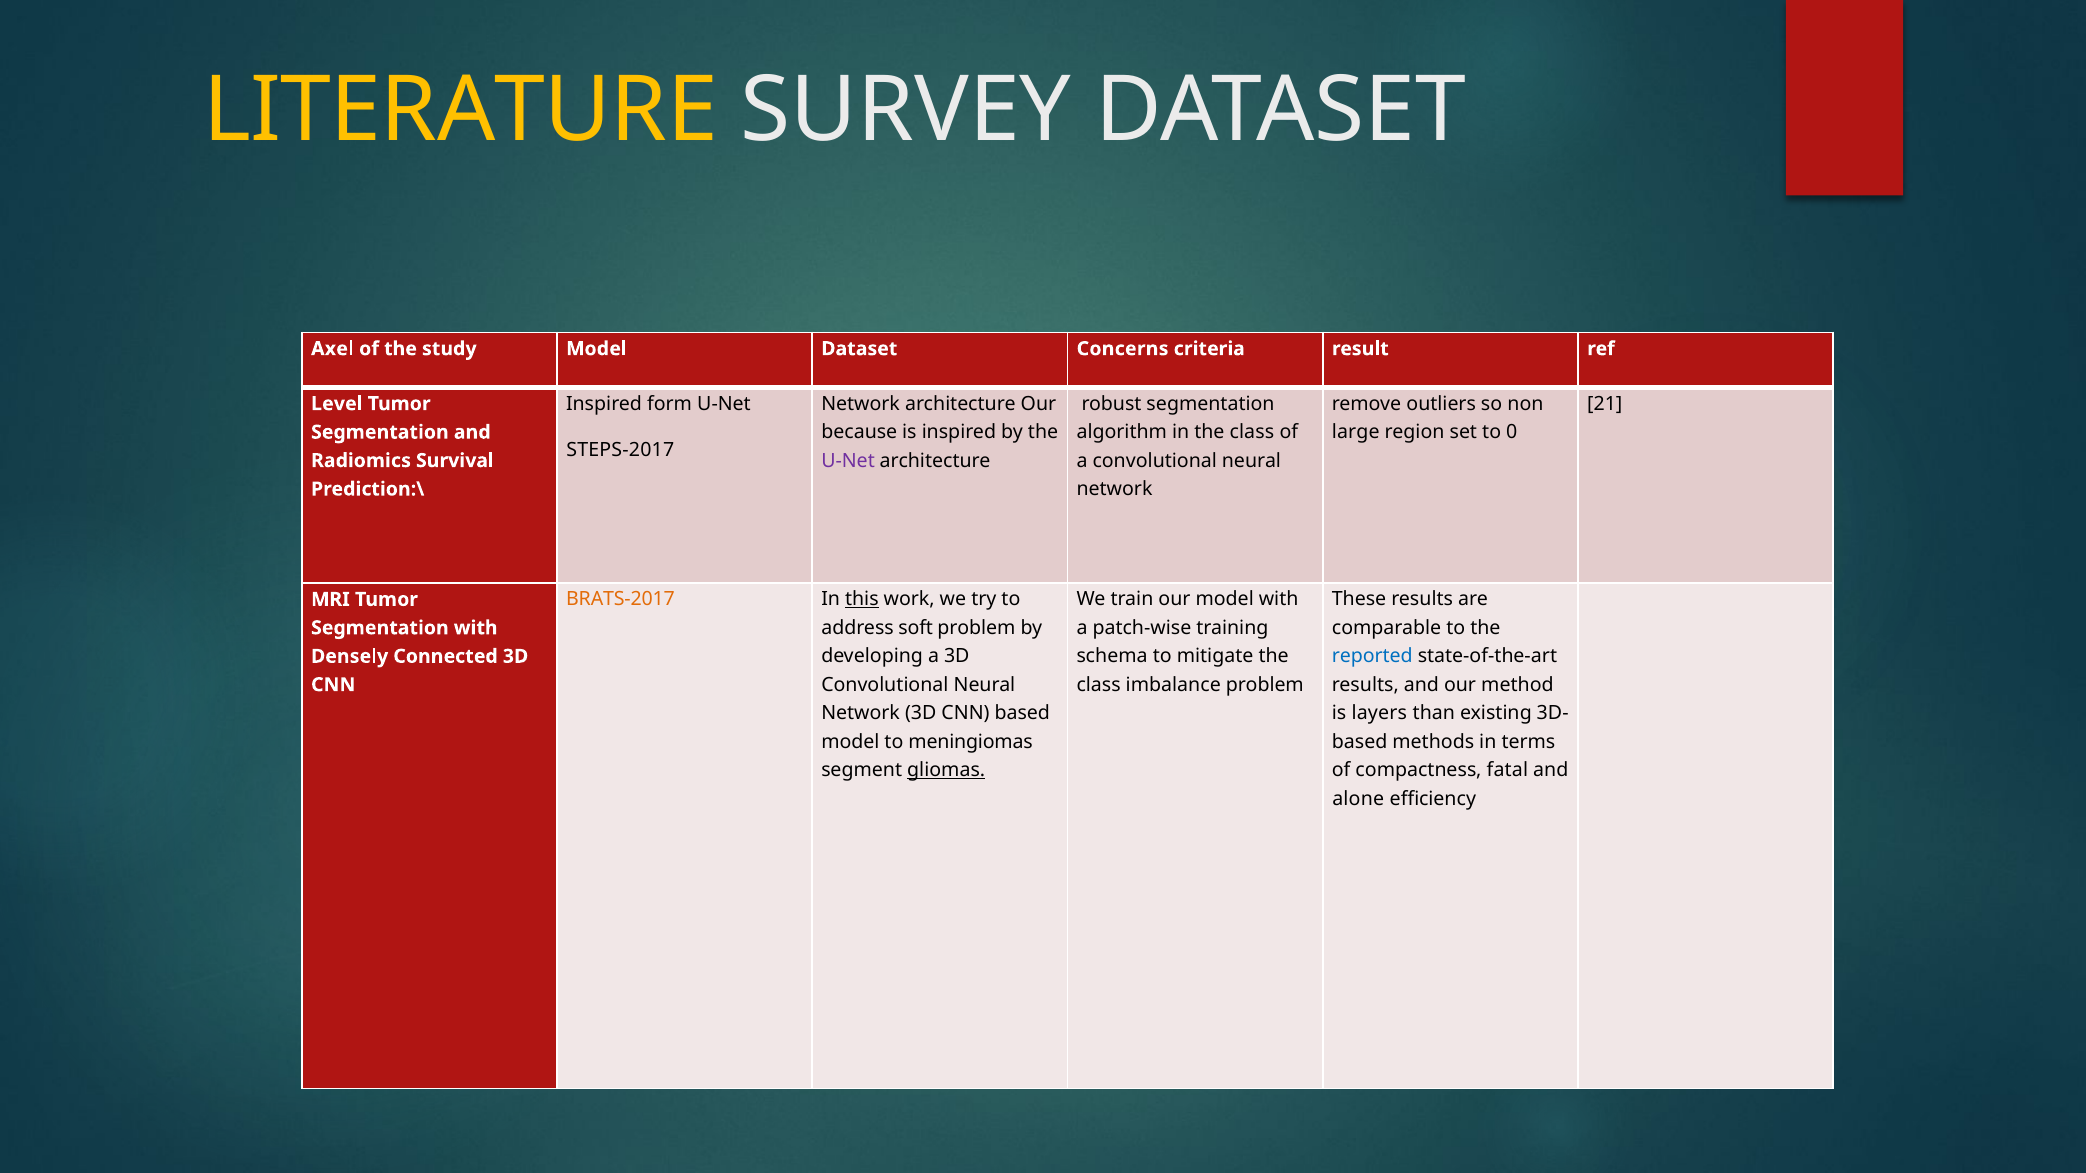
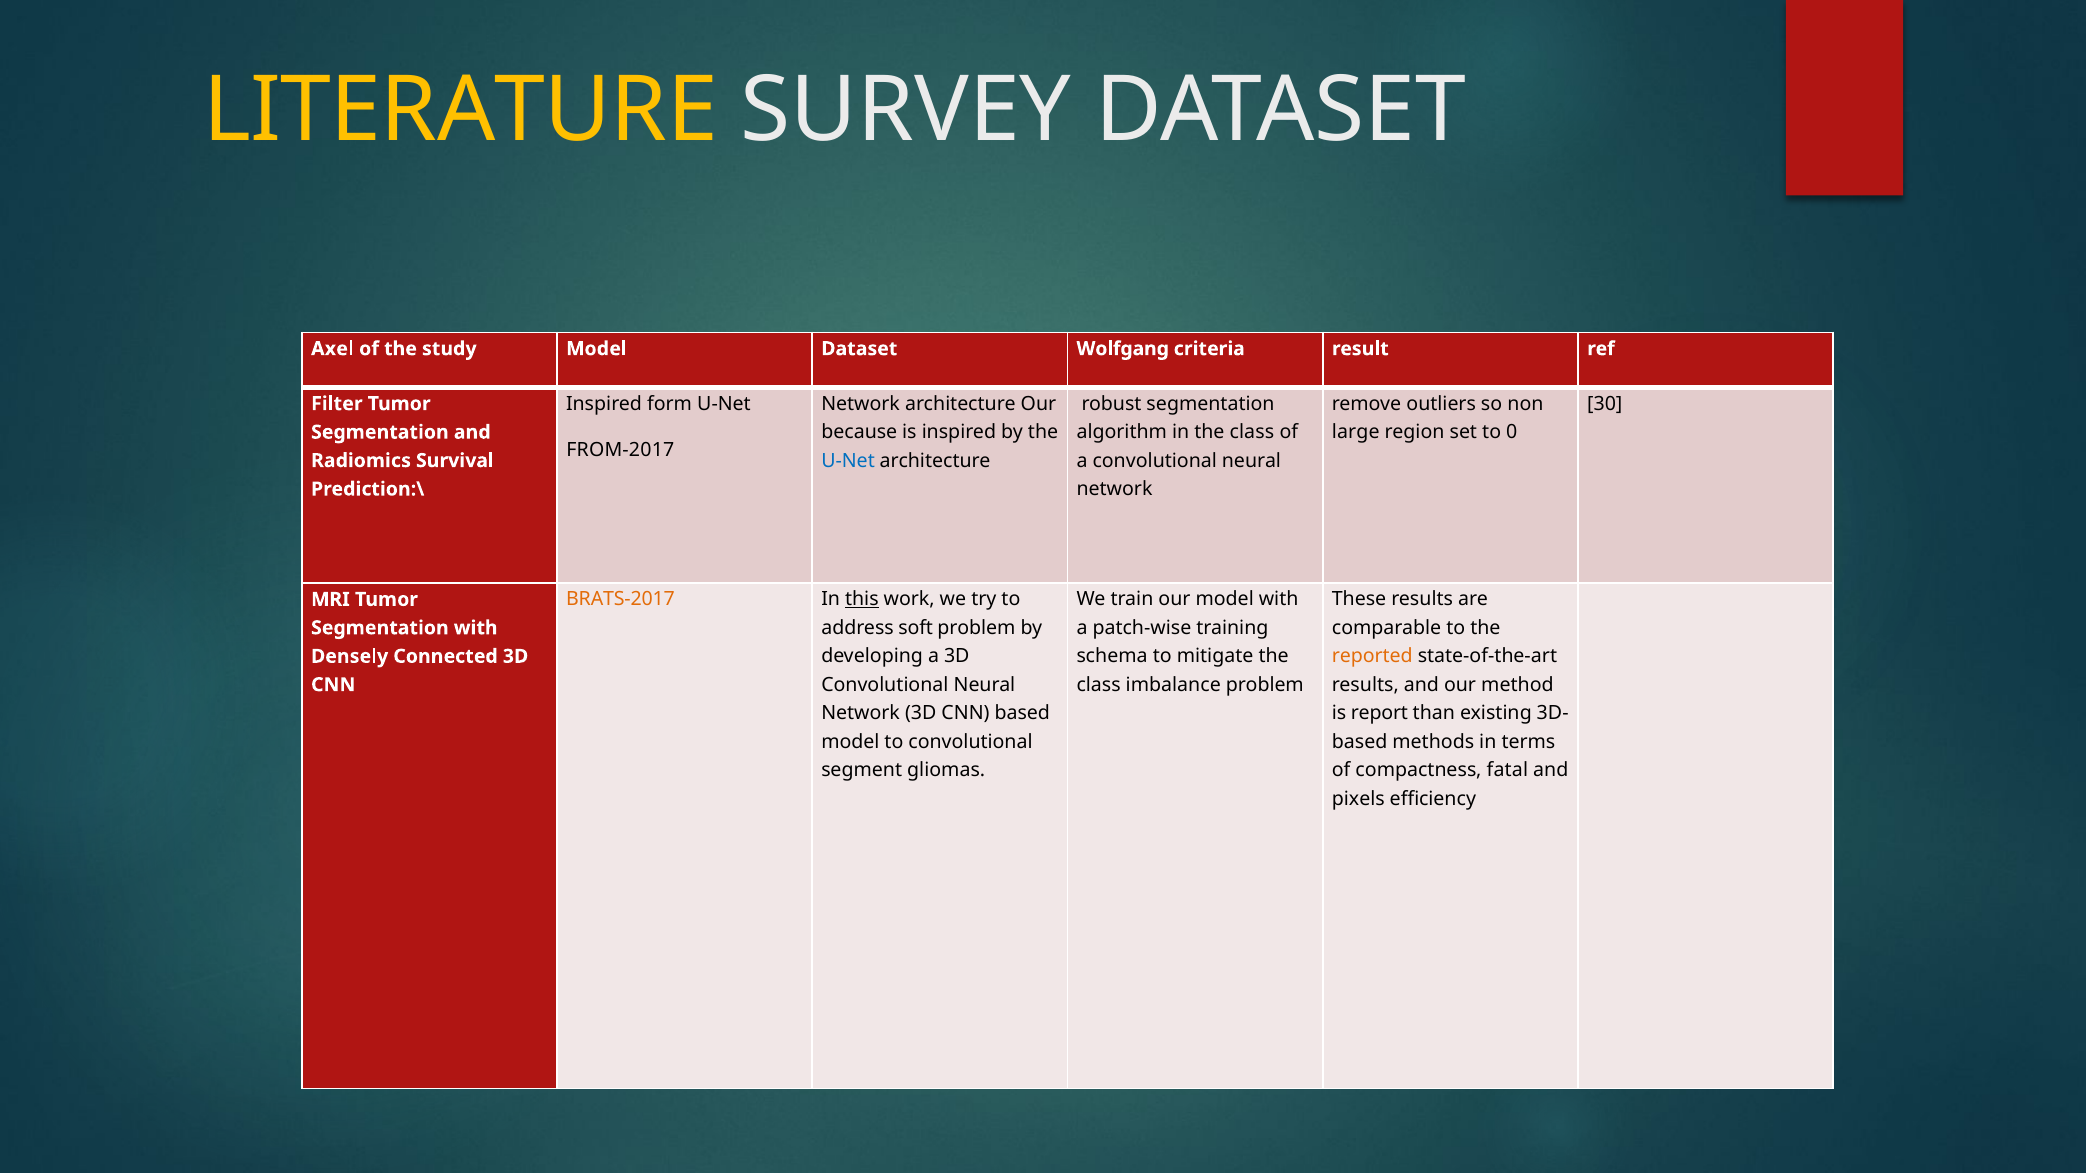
Concerns: Concerns -> Wolfgang
21: 21 -> 30
Level: Level -> Filter
STEPS-2017: STEPS-2017 -> FROM-2017
U-Net at (848, 461) colour: purple -> blue
reported colour: blue -> orange
layers: layers -> report
to meningiomas: meningiomas -> convolutional
gliomas underline: present -> none
alone: alone -> pixels
